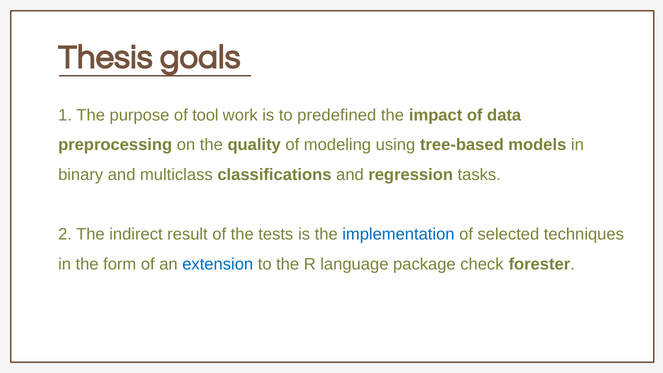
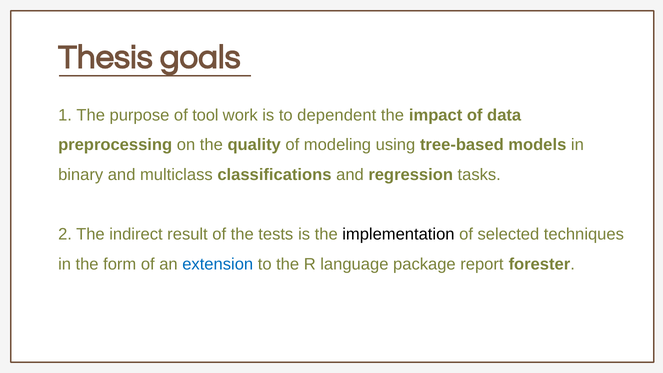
predefined: predefined -> dependent
implementation colour: blue -> black
check: check -> report
